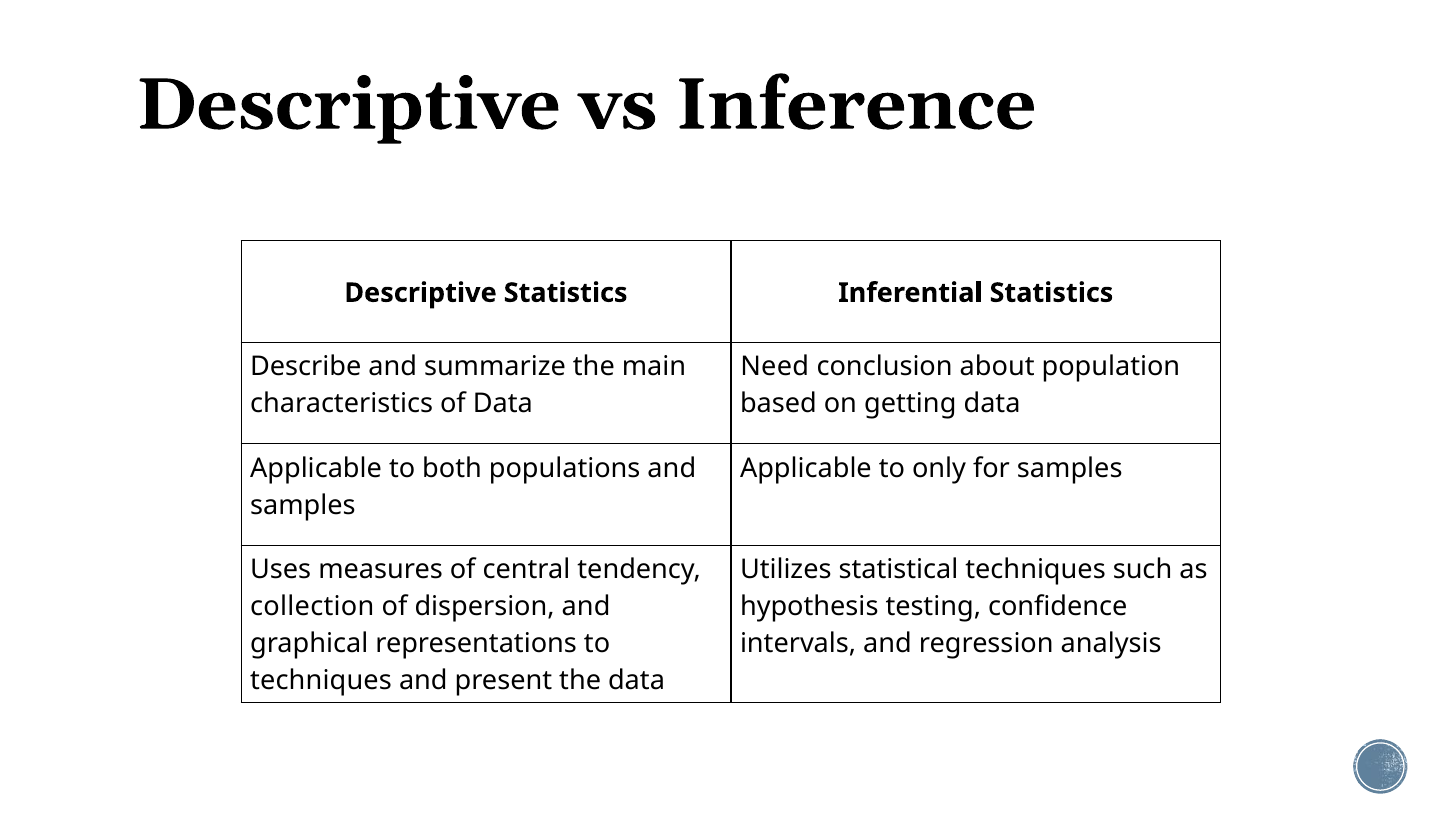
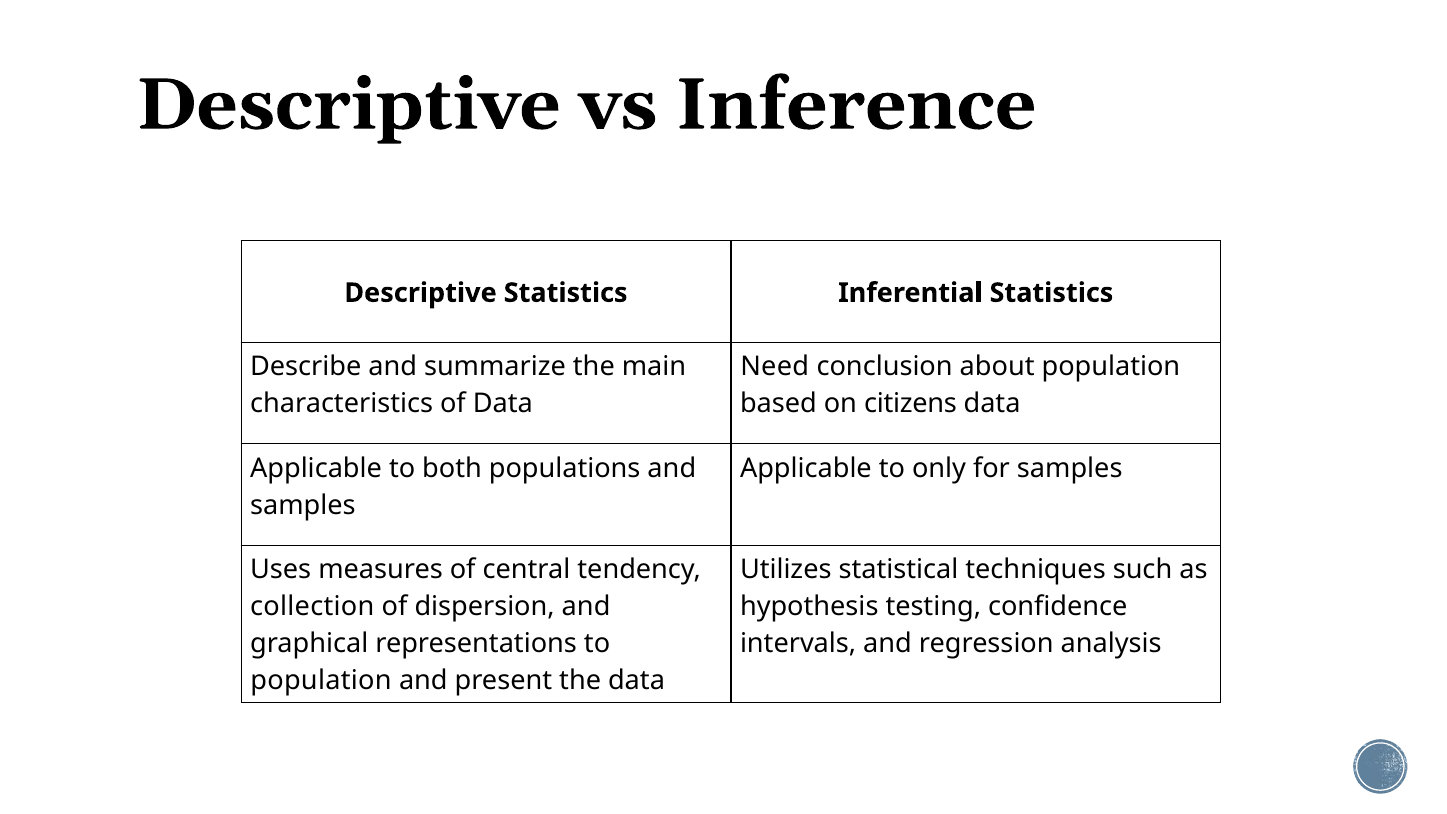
getting: getting -> citizens
techniques at (321, 681): techniques -> population
